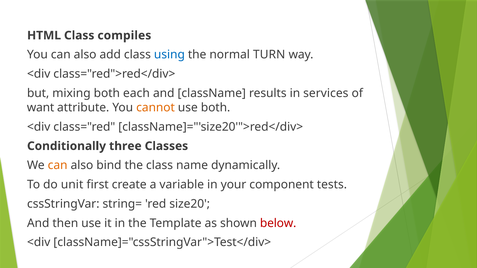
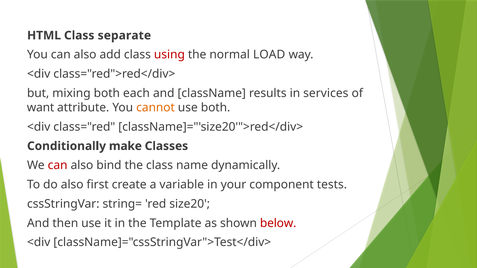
compiles: compiles -> separate
using colour: blue -> red
TURN: TURN -> LOAD
three: three -> make
can at (58, 165) colour: orange -> red
do unit: unit -> also
